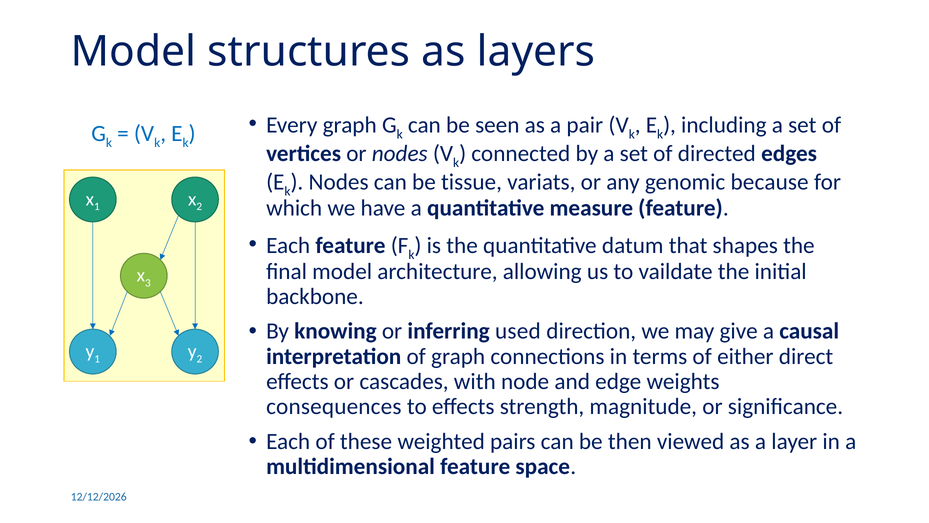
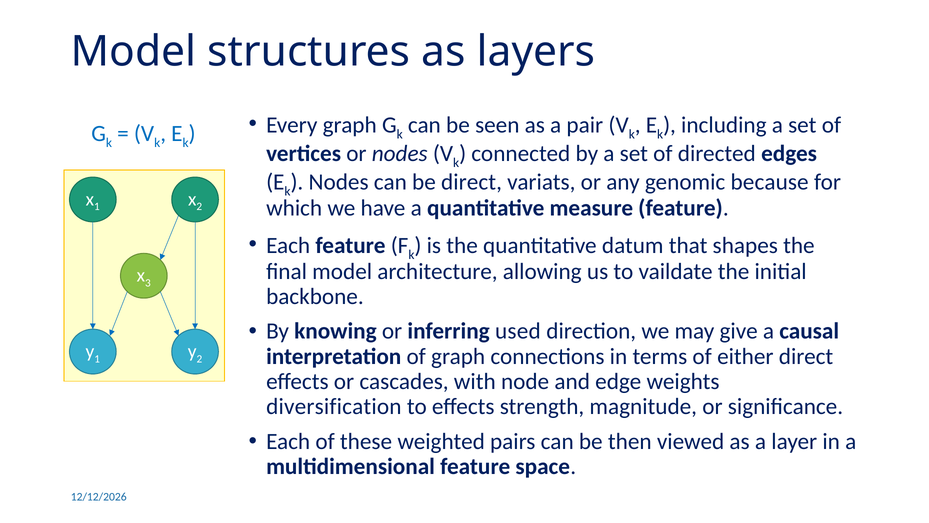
be tissue: tissue -> direct
consequences: consequences -> diversification
